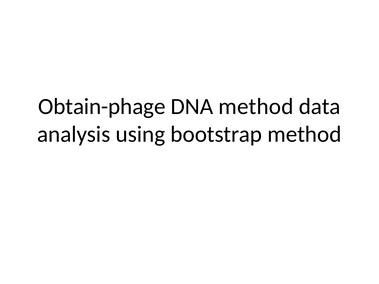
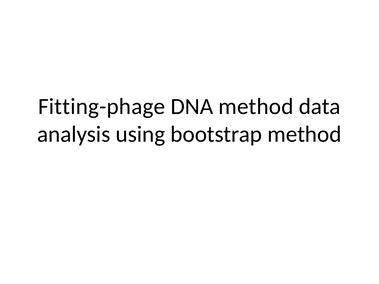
Obtain-phage: Obtain-phage -> Fitting-phage
